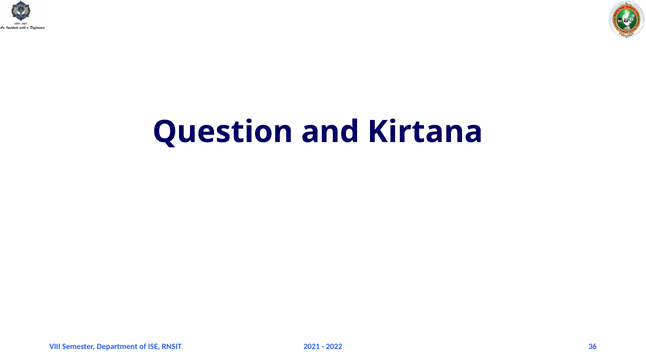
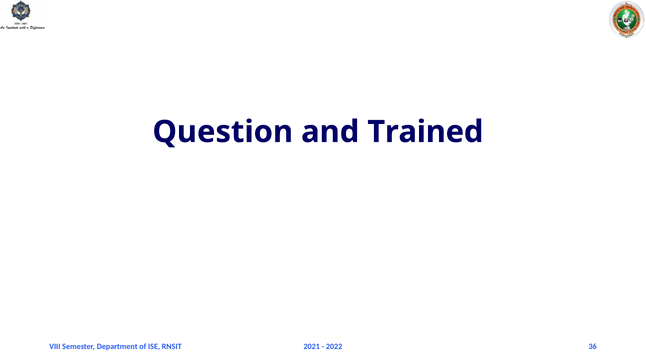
Kirtana: Kirtana -> Trained
